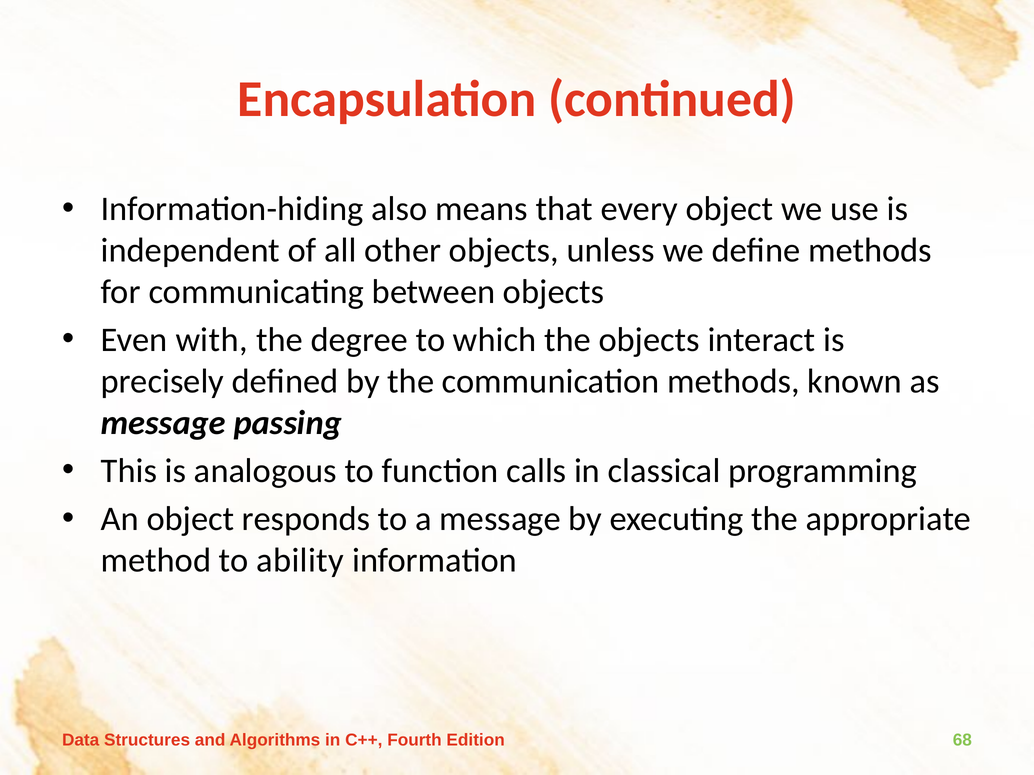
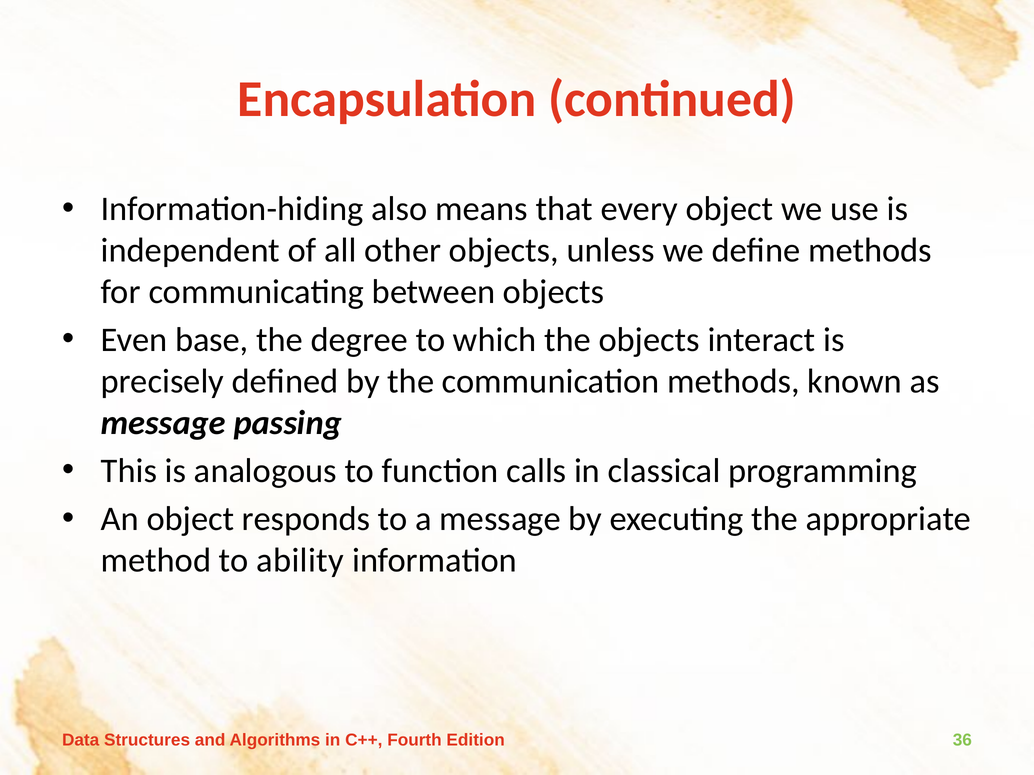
with: with -> base
68: 68 -> 36
